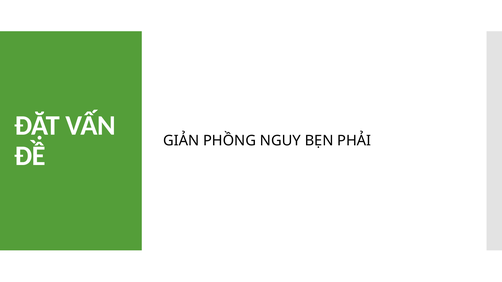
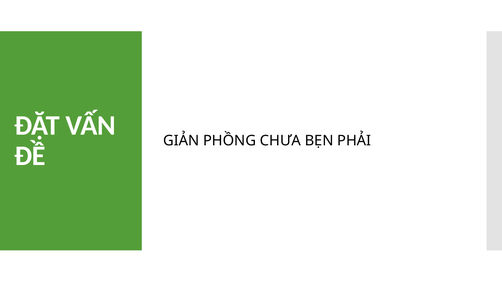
NGUY: NGUY -> CHƯA
